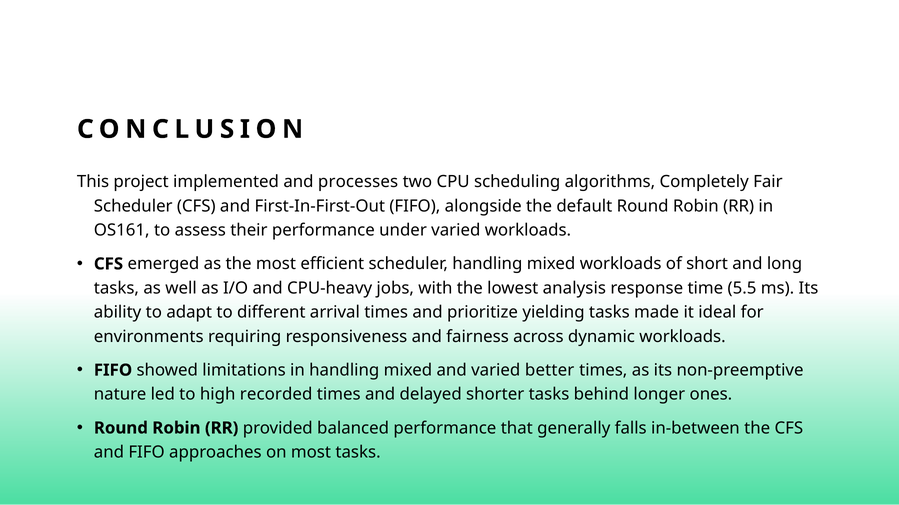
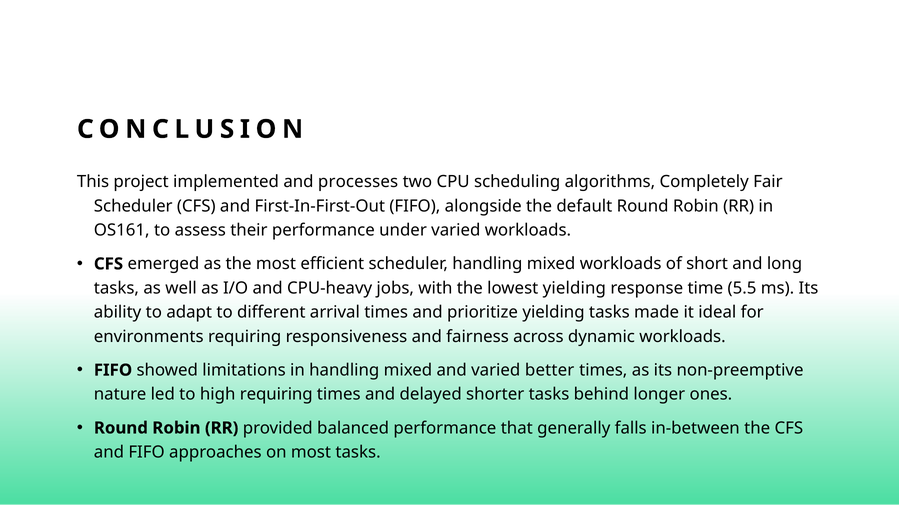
lowest analysis: analysis -> yielding
high recorded: recorded -> requiring
